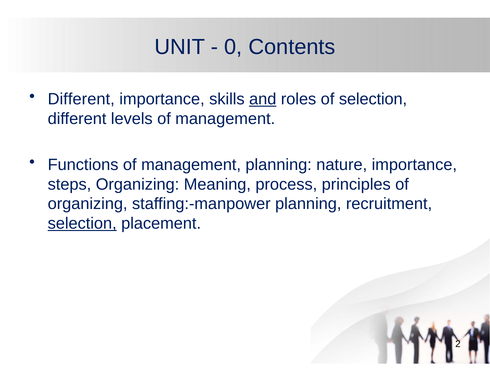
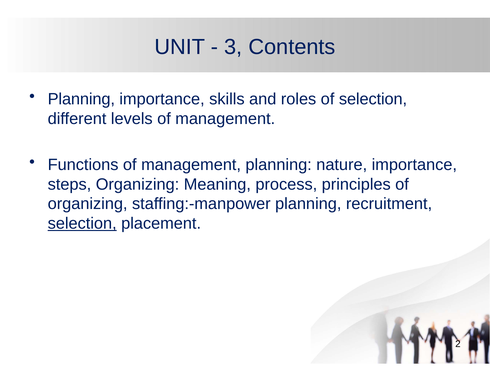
0: 0 -> 3
Different at (81, 99): Different -> Planning
and underline: present -> none
